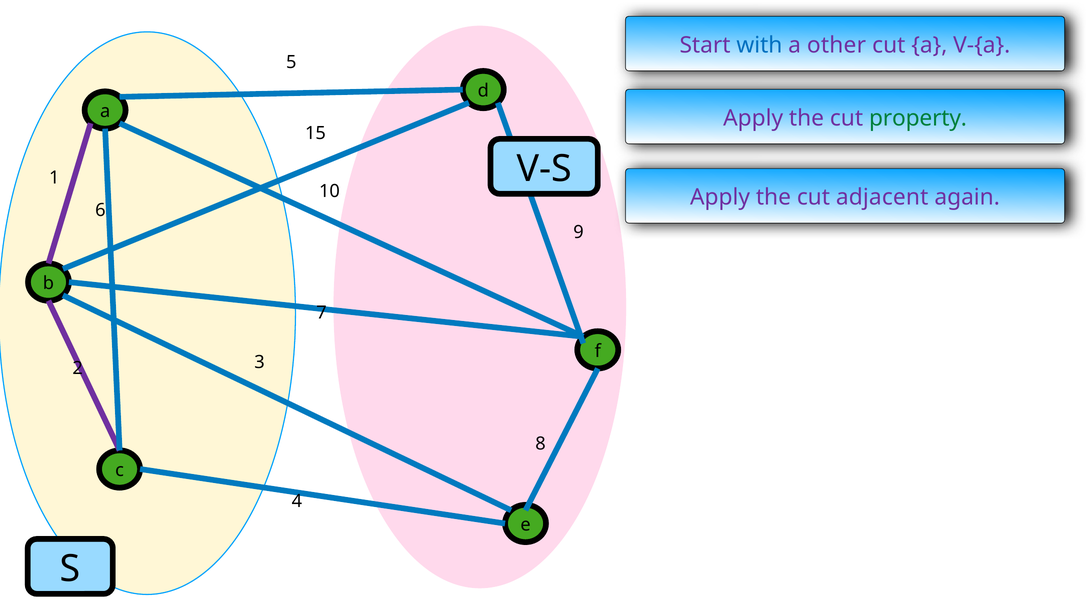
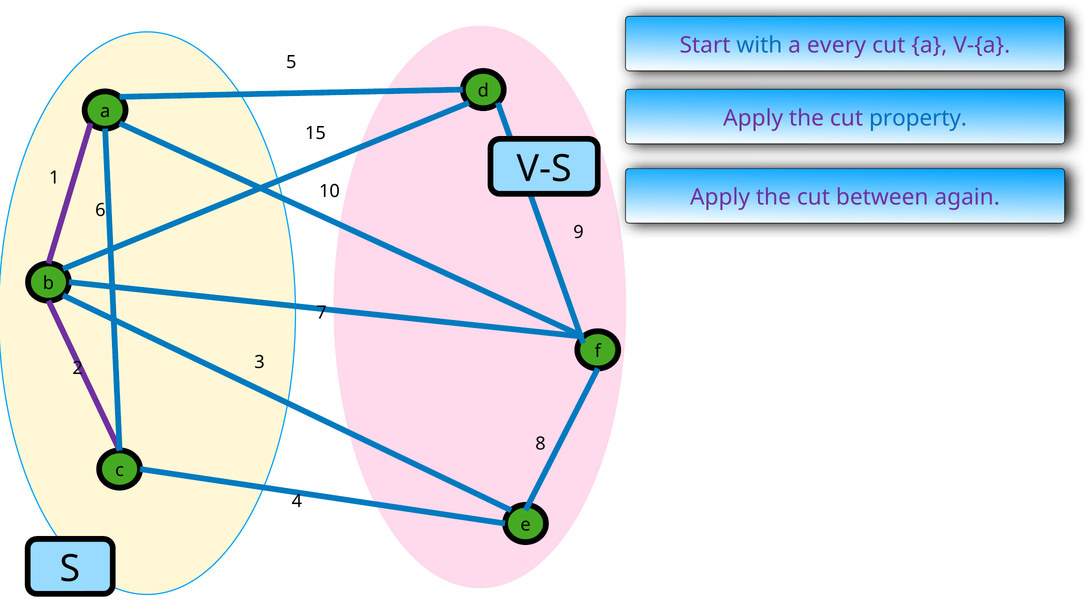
other: other -> every
property colour: green -> blue
adjacent: adjacent -> between
